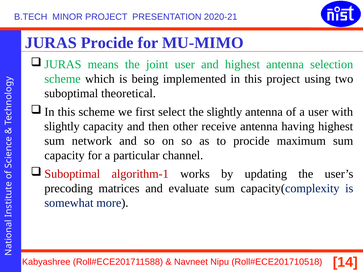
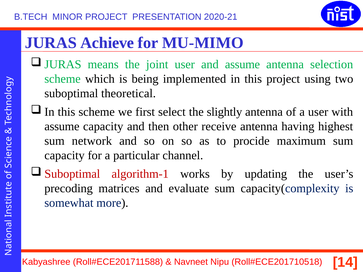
JURAS Procide: Procide -> Achieve
and highest: highest -> assume
slightly at (62, 127): slightly -> assume
